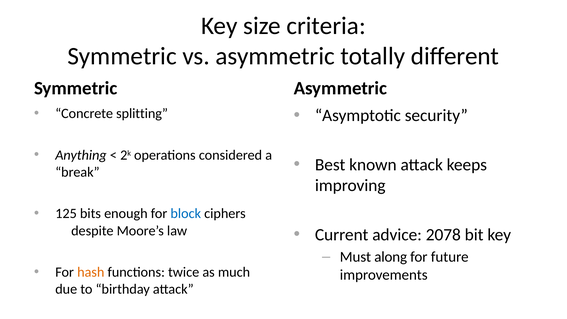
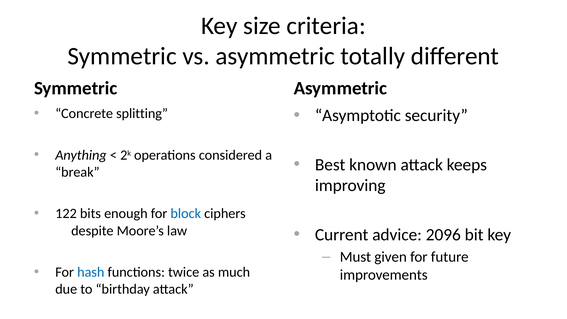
125: 125 -> 122
2078: 2078 -> 2096
along: along -> given
hash colour: orange -> blue
